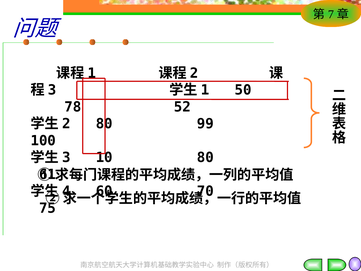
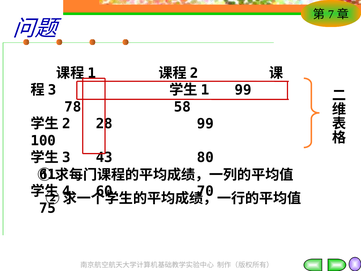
50 at (243, 90): 50 -> 99
52: 52 -> 58
80 at (104, 124): 80 -> 28
10: 10 -> 43
